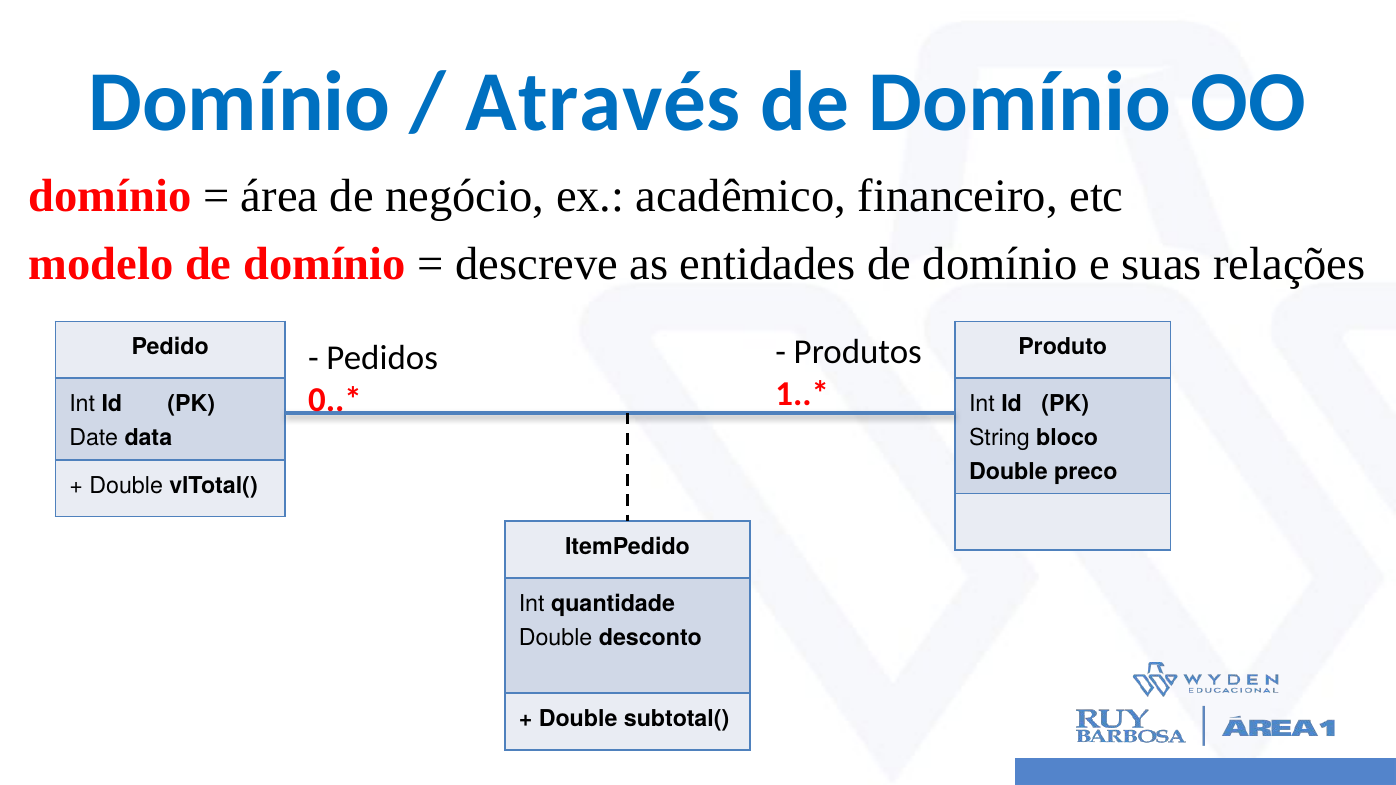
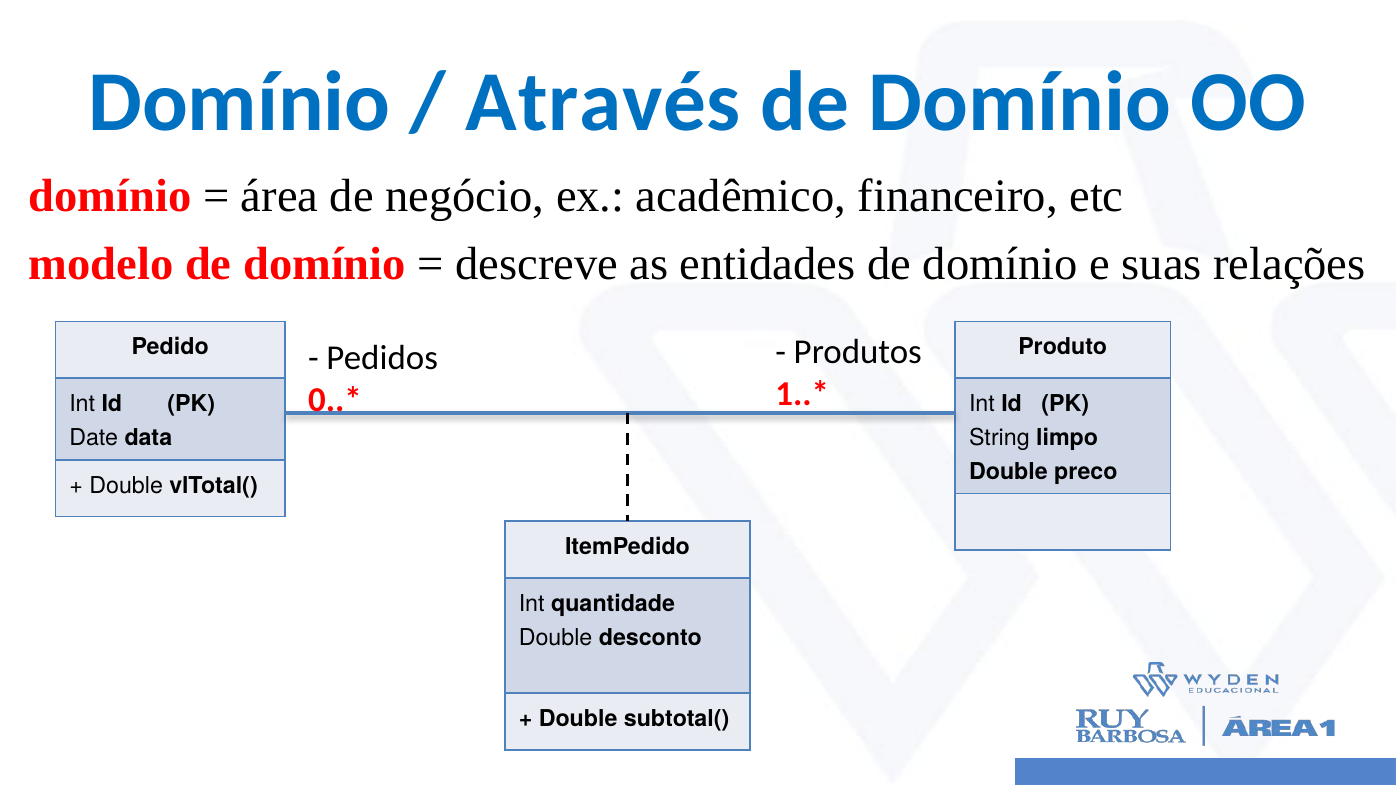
bloco: bloco -> limpo
